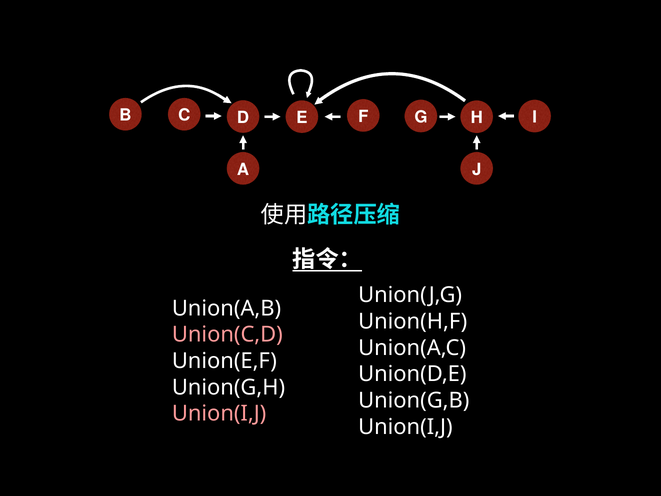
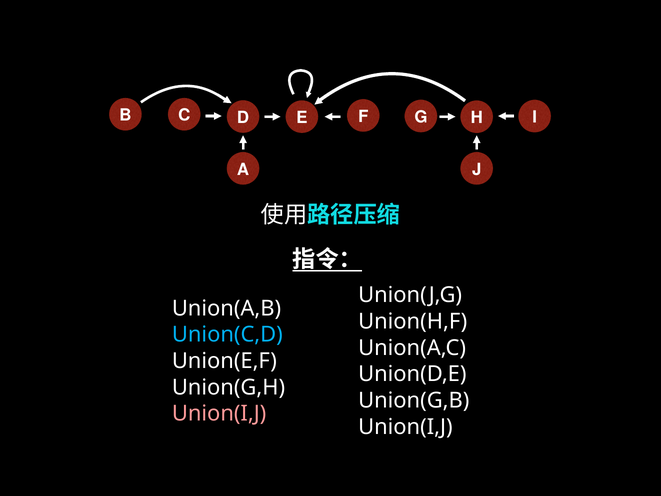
Union(C,D colour: pink -> light blue
